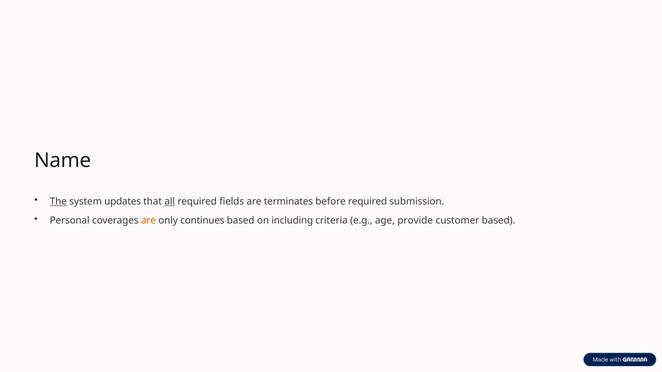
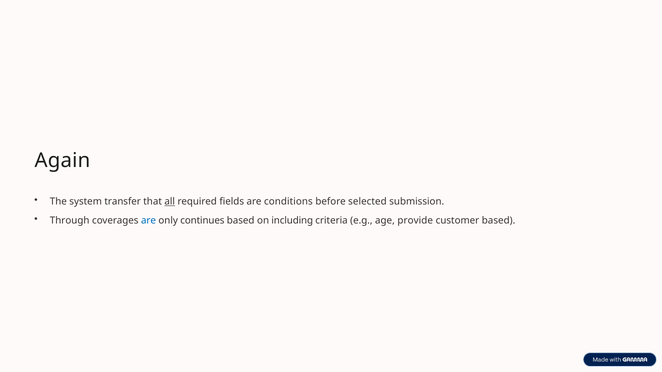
Name: Name -> Again
The underline: present -> none
updates: updates -> transfer
terminates: terminates -> conditions
before required: required -> selected
Personal: Personal -> Through
are at (149, 221) colour: orange -> blue
